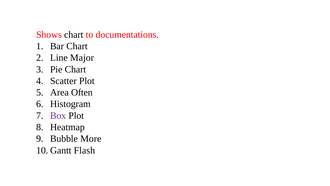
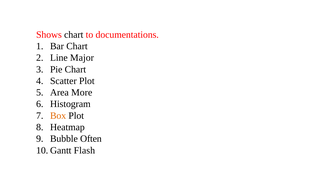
Often: Often -> More
Box colour: purple -> orange
More: More -> Often
